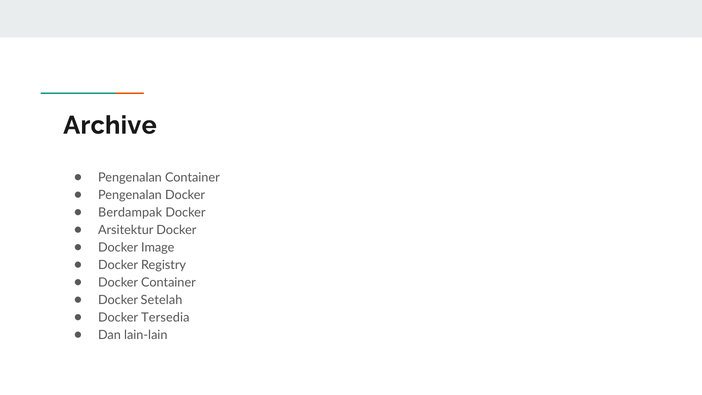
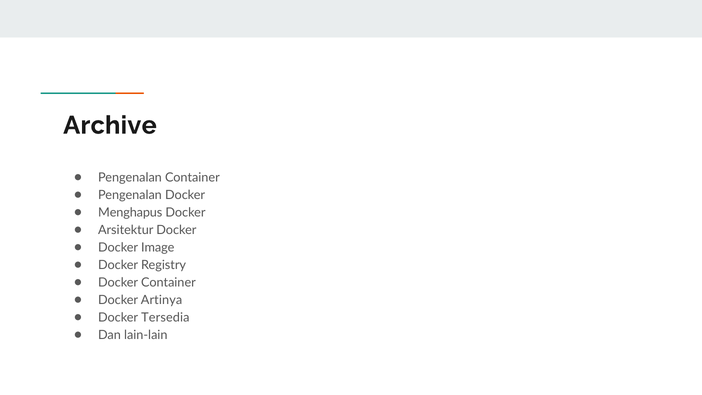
Berdampak: Berdampak -> Menghapus
Setelah: Setelah -> Artinya
